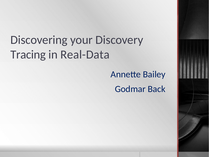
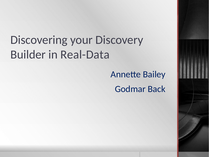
Tracing: Tracing -> Builder
